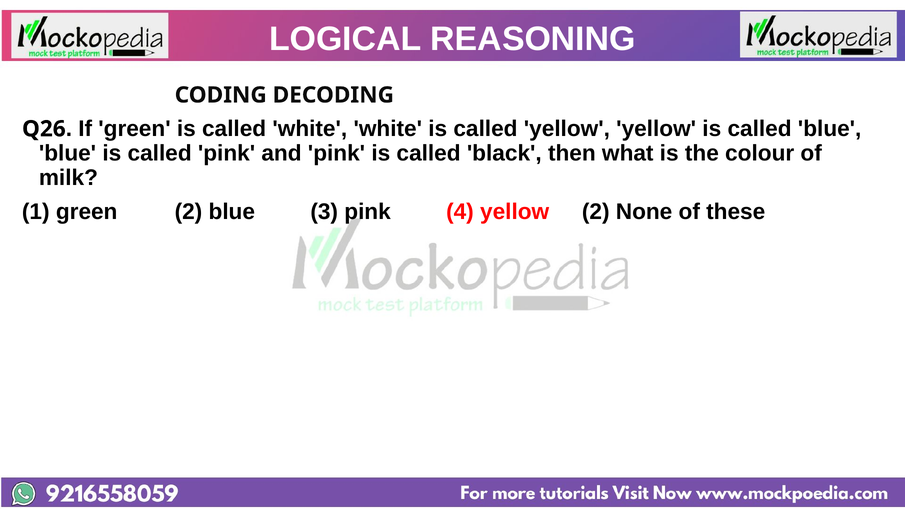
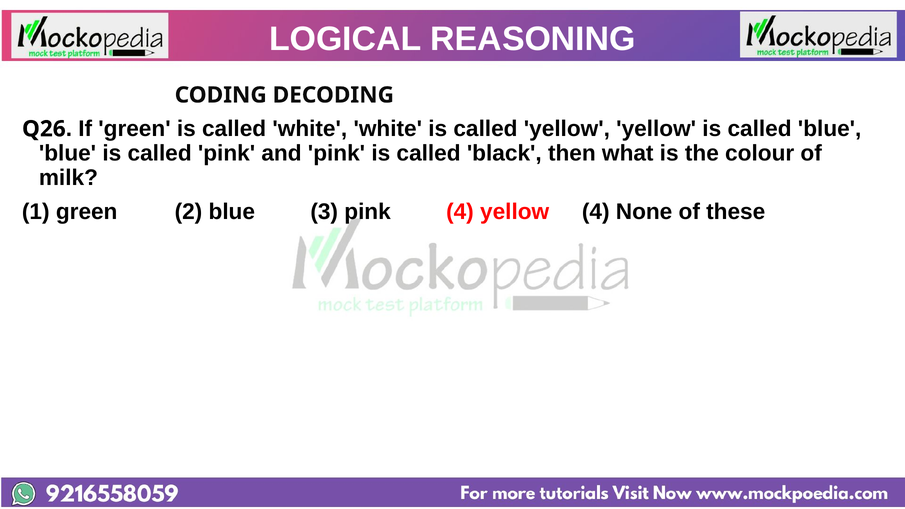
yellow 2: 2 -> 4
